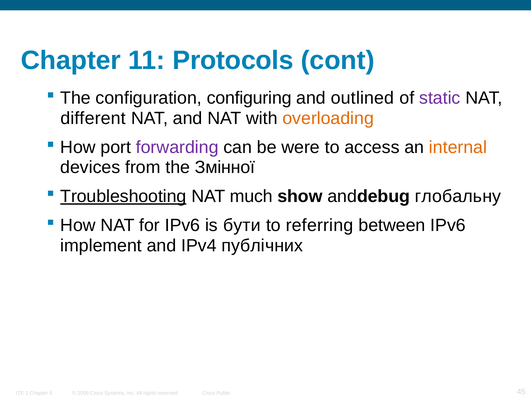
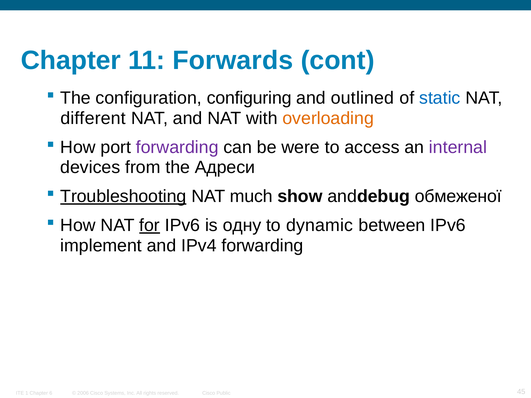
Protocols: Protocols -> Forwards
static colour: purple -> blue
internal colour: orange -> purple
Змінної: Змінної -> Адреси
глобальну: глобальну -> обмеженої
for underline: none -> present
бути: бути -> одну
referring: referring -> dynamic
IPv4 публічних: публічних -> forwarding
